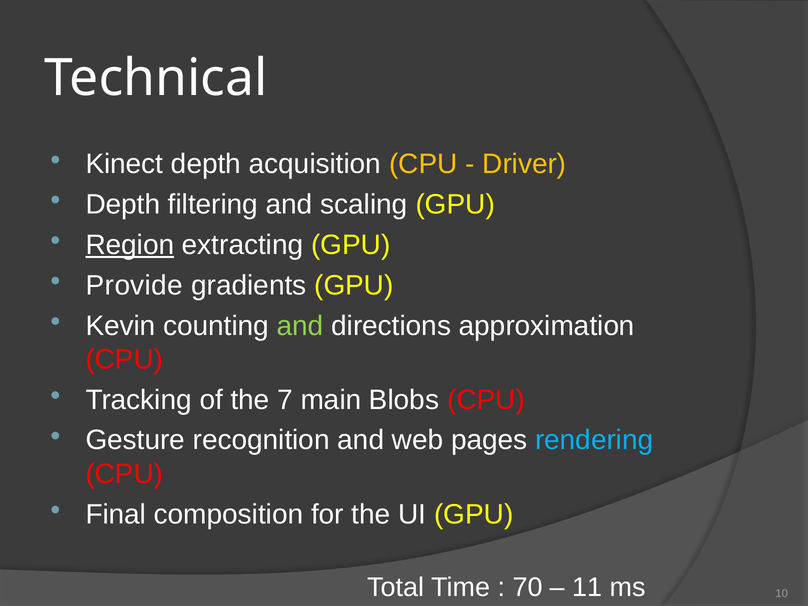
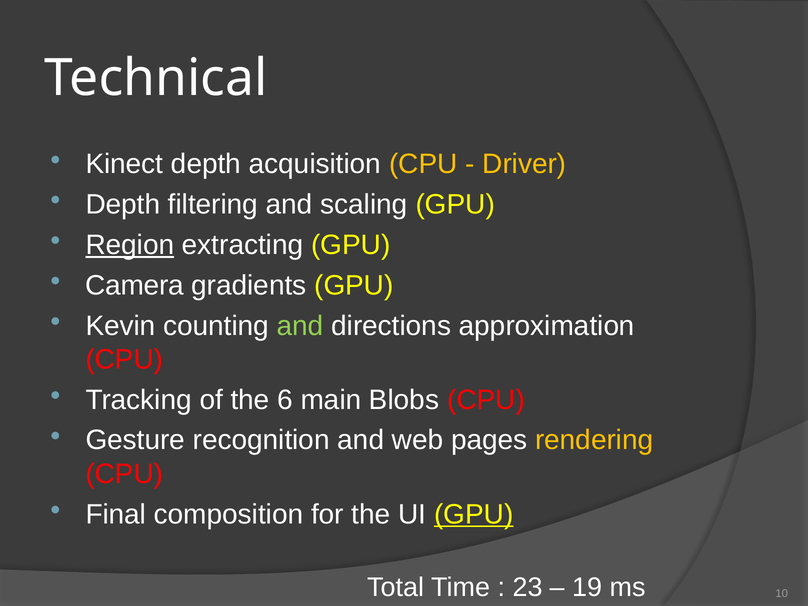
Provide: Provide -> Camera
7: 7 -> 6
rendering colour: light blue -> yellow
GPU at (474, 514) underline: none -> present
70: 70 -> 23
11: 11 -> 19
